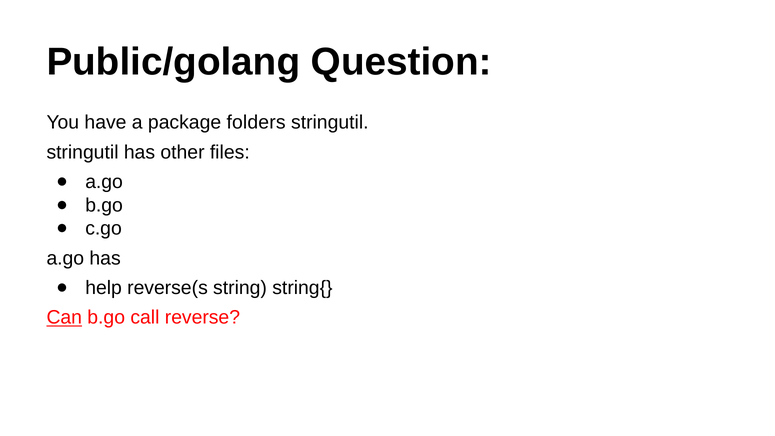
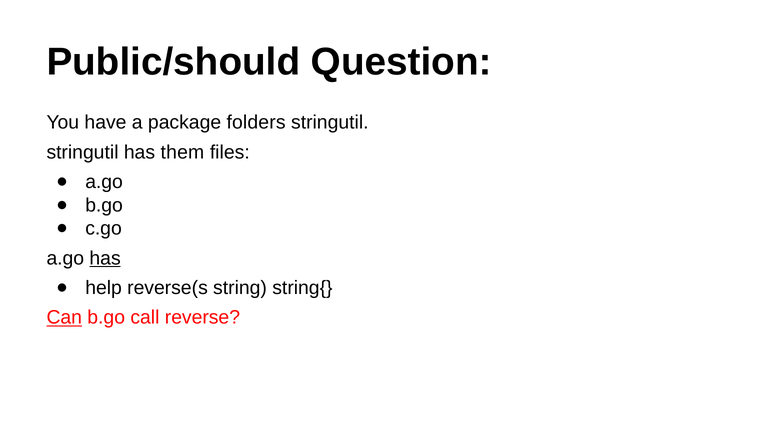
Public/golang: Public/golang -> Public/should
other: other -> them
has at (105, 258) underline: none -> present
